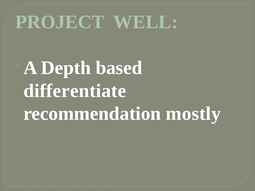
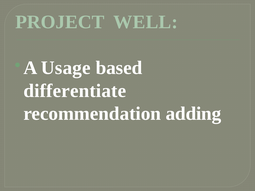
Depth: Depth -> Usage
mostly: mostly -> adding
